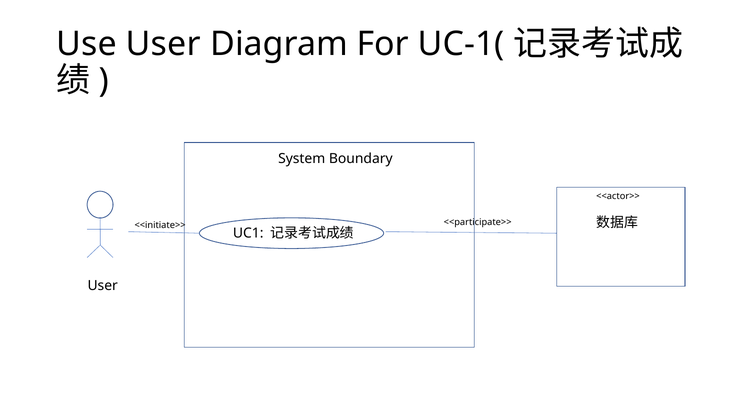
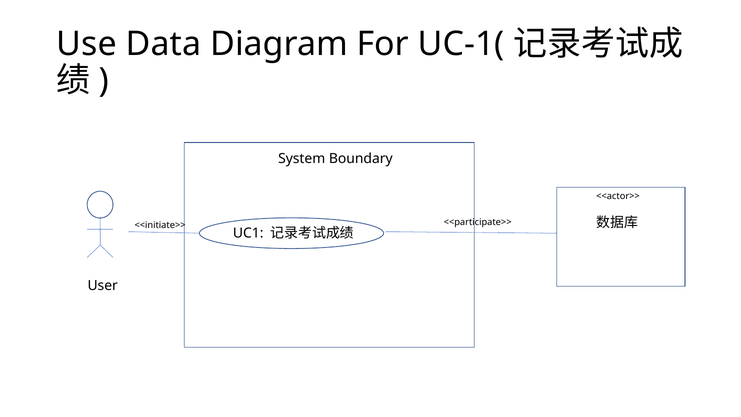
Use User: User -> Data
